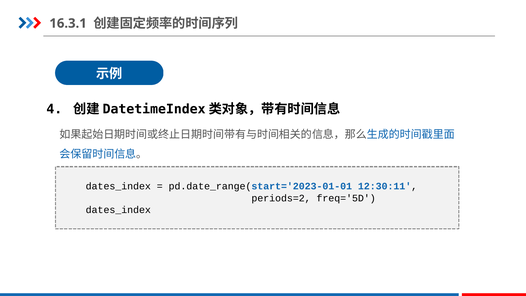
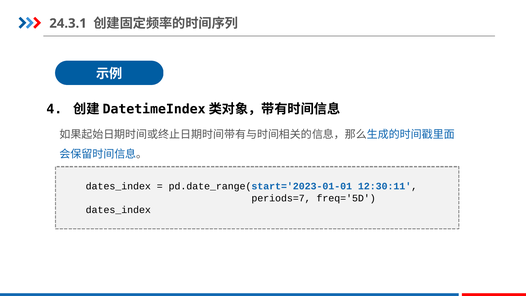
16.3.1: 16.3.1 -> 24.3.1
periods=2: periods=2 -> periods=7
